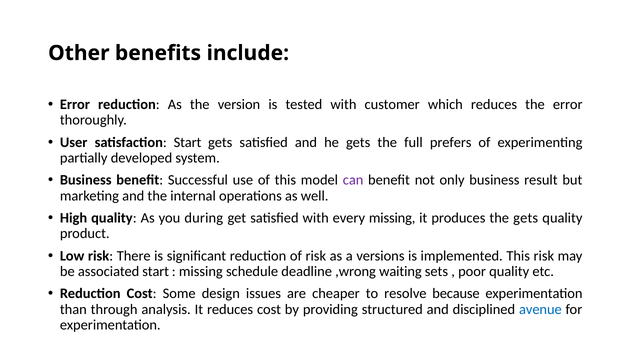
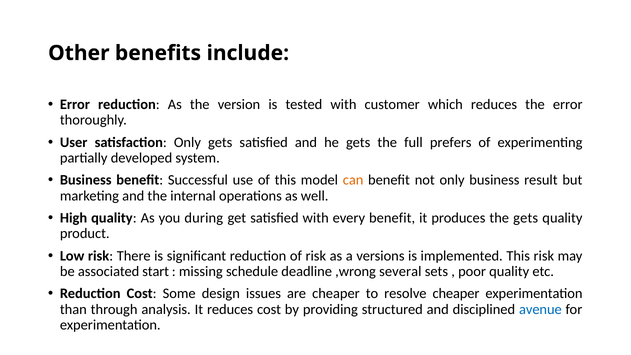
satisfaction Start: Start -> Only
can colour: purple -> orange
every missing: missing -> benefit
waiting: waiting -> several
resolve because: because -> cheaper
